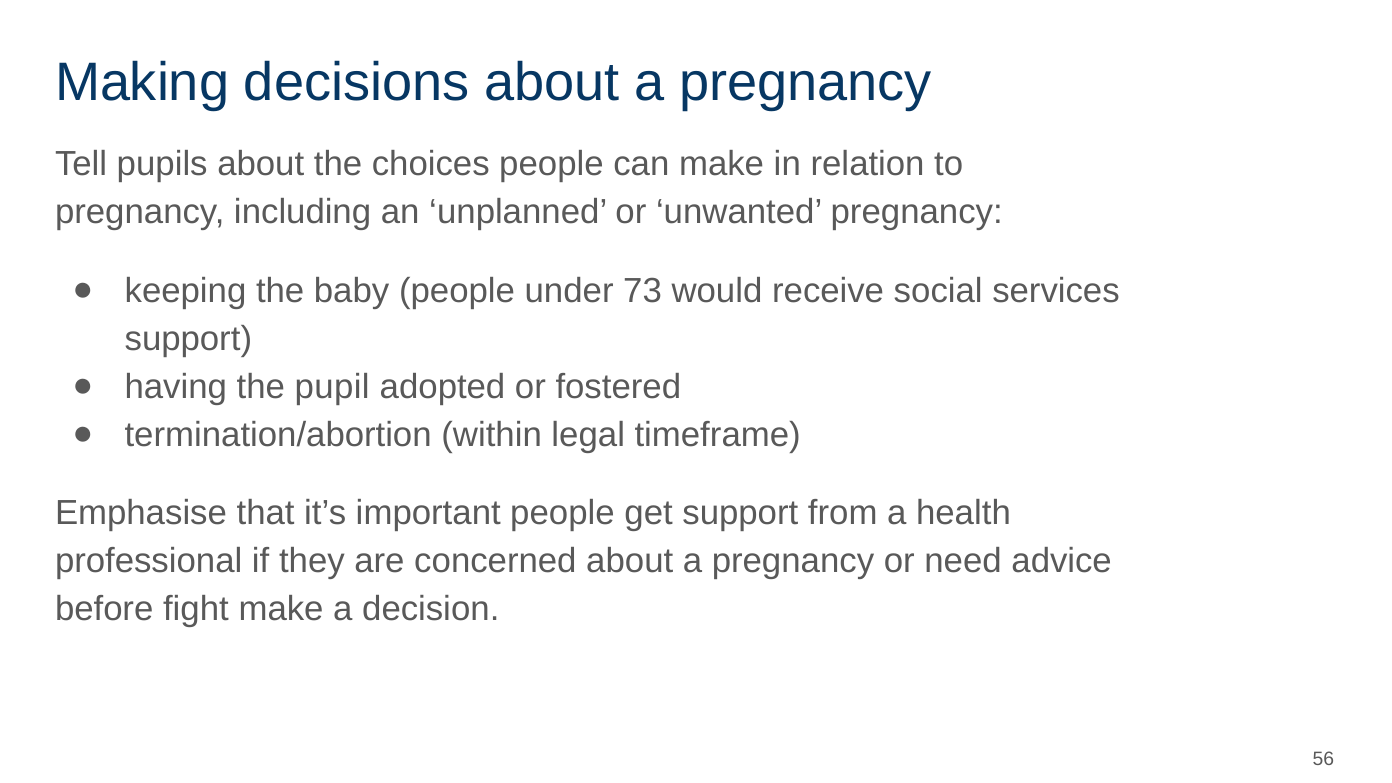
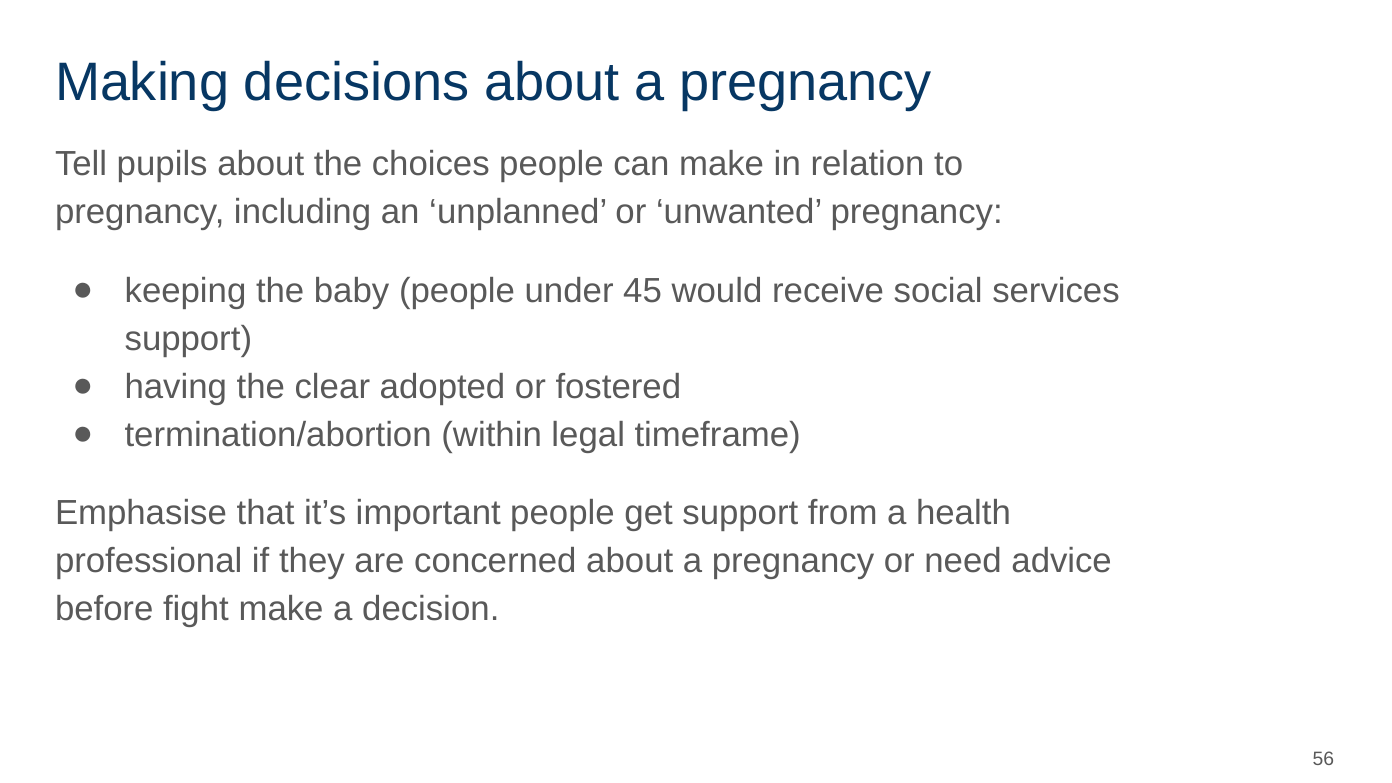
73: 73 -> 45
pupil: pupil -> clear
